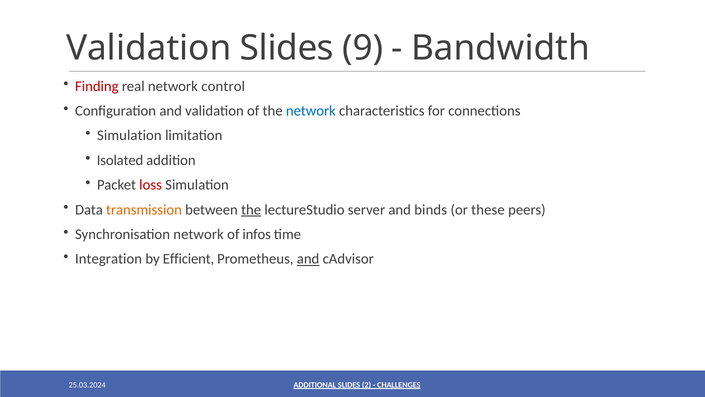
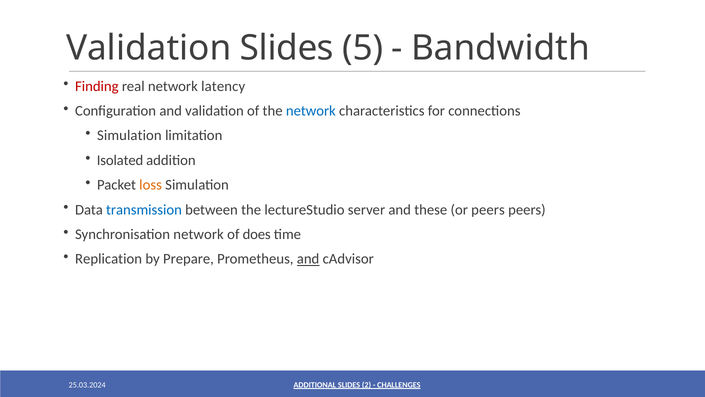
9: 9 -> 5
control: control -> latency
loss colour: red -> orange
transmission colour: orange -> blue
the at (251, 209) underline: present -> none
binds: binds -> these
or these: these -> peers
infos: infos -> does
Integration: Integration -> Replication
Efficient: Efficient -> Prepare
